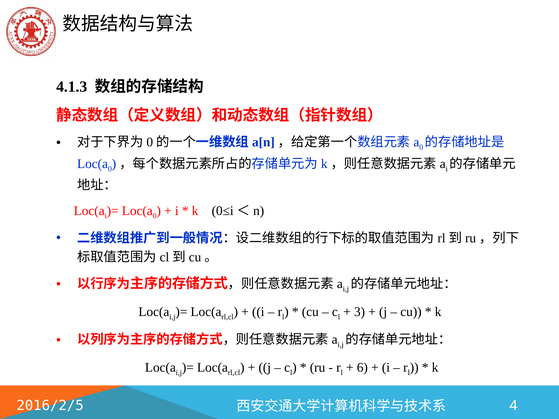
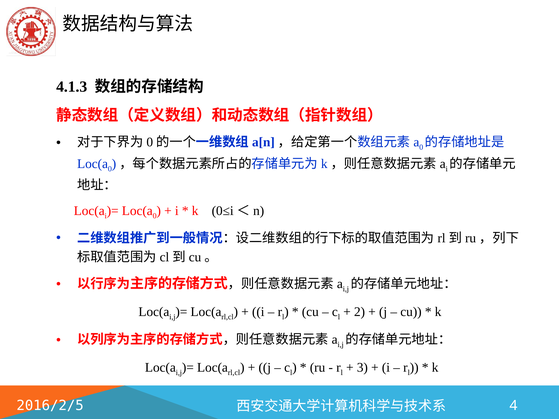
3: 3 -> 2
6: 6 -> 3
